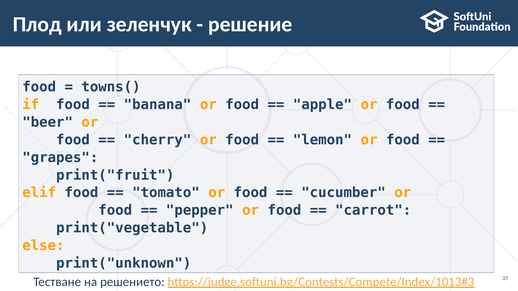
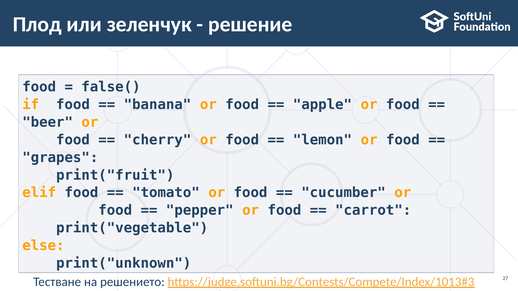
towns(: towns( -> false(
